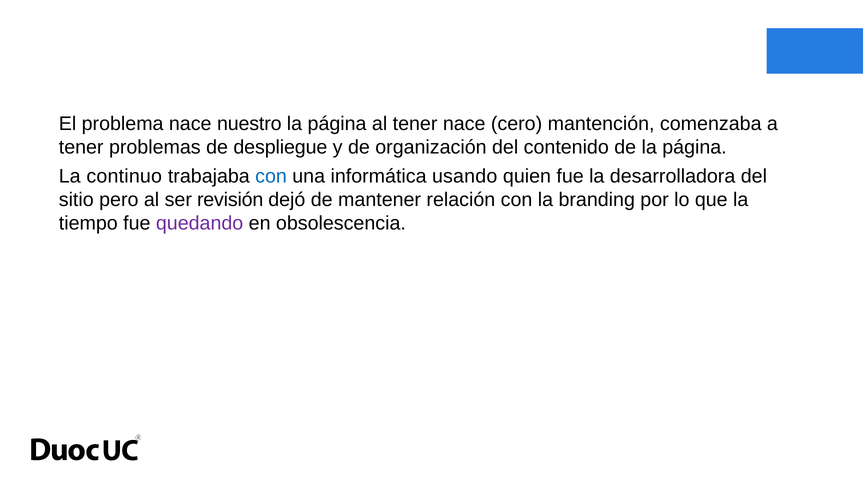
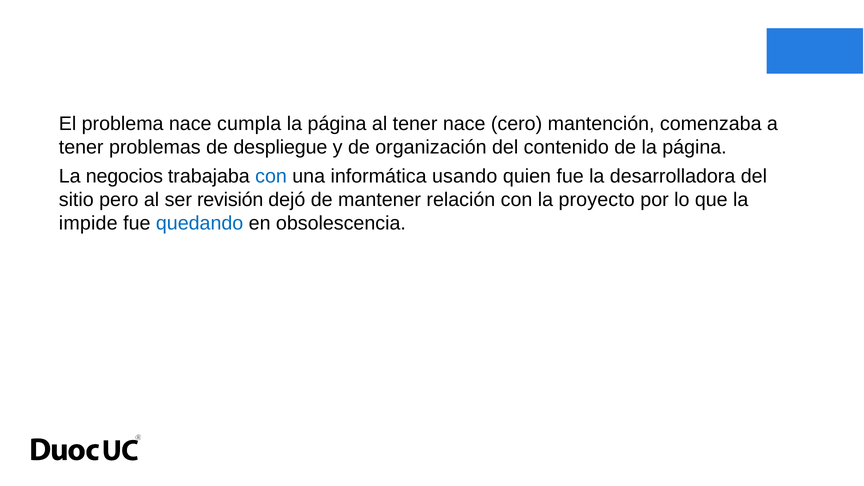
nuestro: nuestro -> cumpla
continuo: continuo -> negocios
branding: branding -> proyecto
tiempo: tiempo -> impide
quedando colour: purple -> blue
